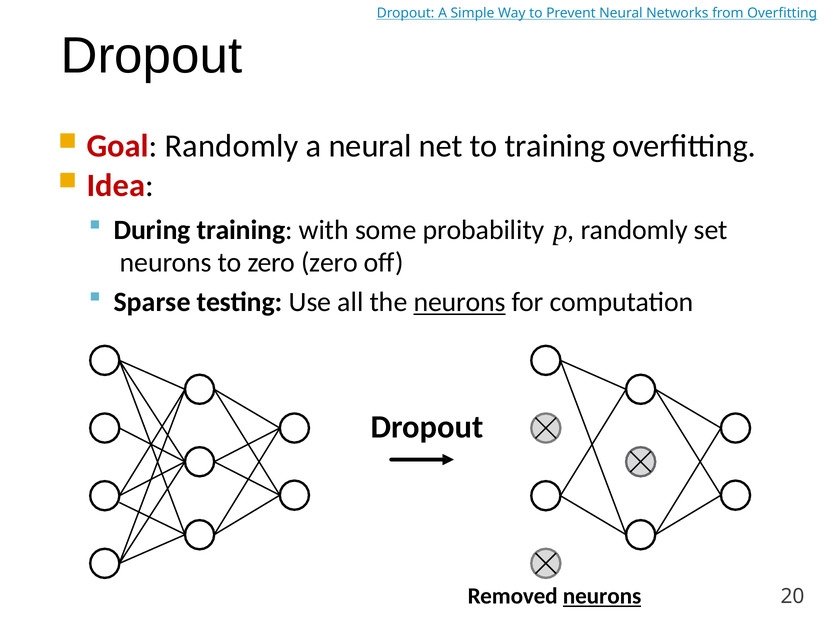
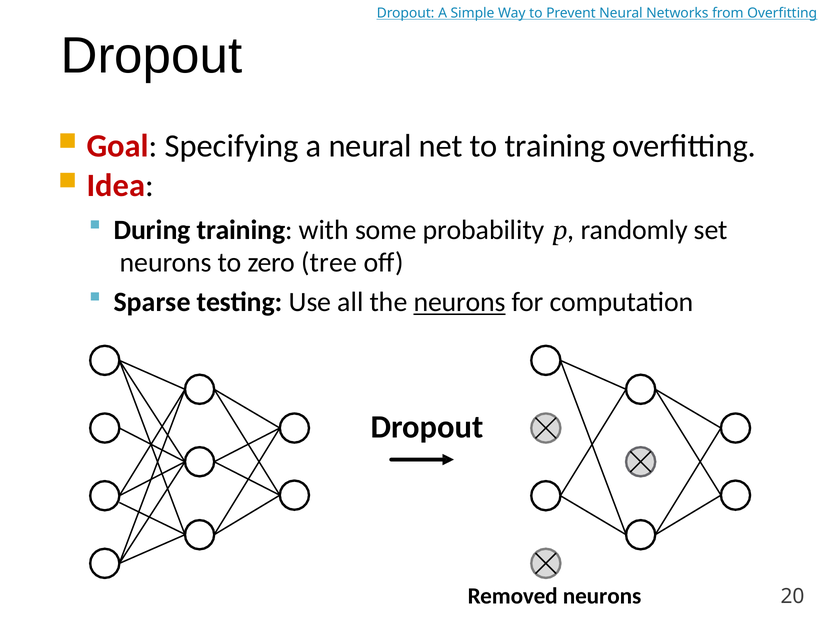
Goal Randomly: Randomly -> Specifying
zero zero: zero -> tree
neurons at (602, 596) underline: present -> none
